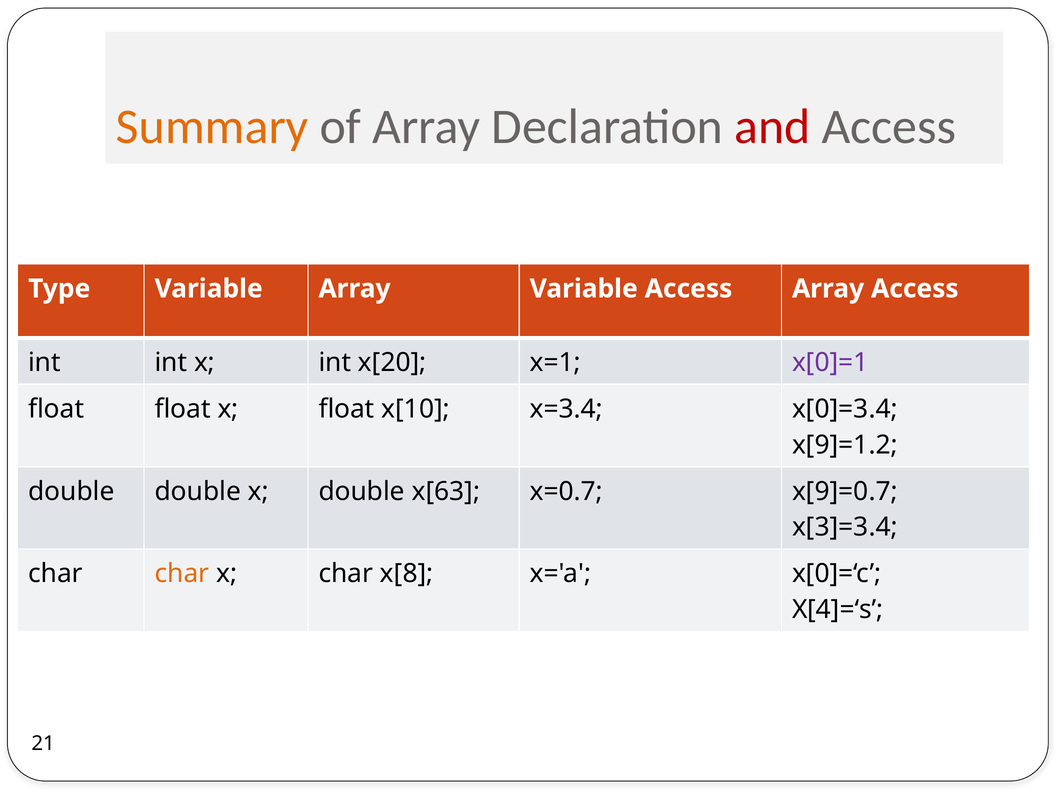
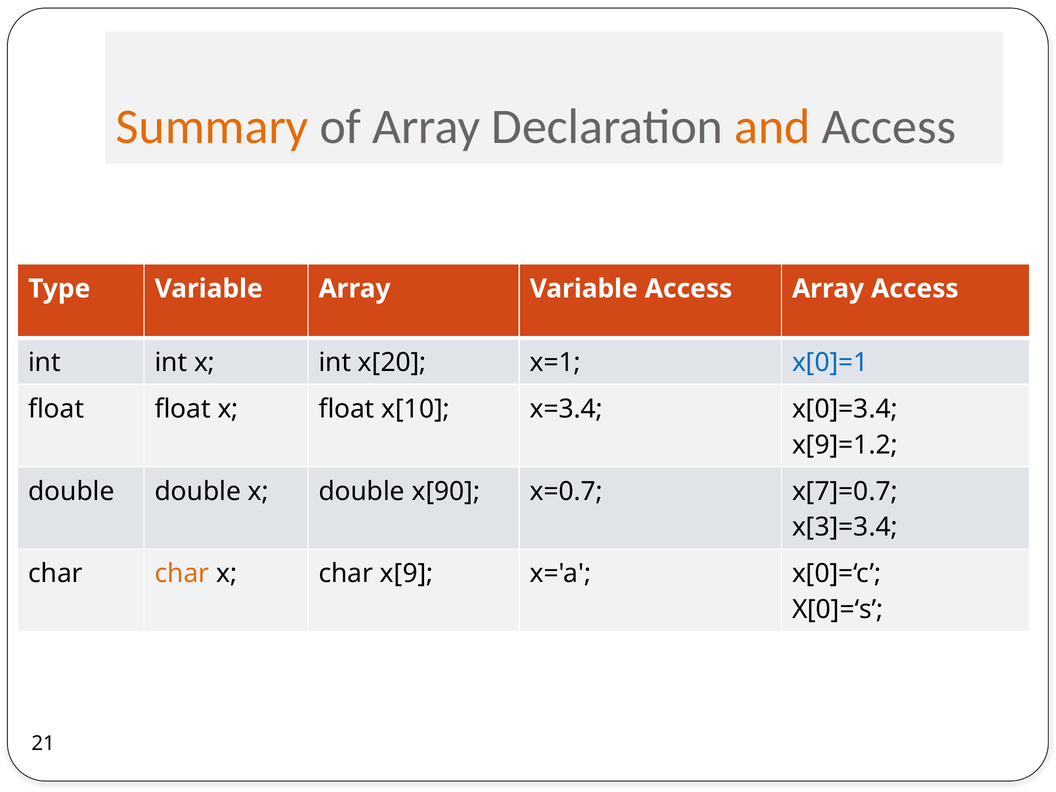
and colour: red -> orange
x[0]=1 colour: purple -> blue
x[63: x[63 -> x[90
x[9]=0.7: x[9]=0.7 -> x[7]=0.7
x[8: x[8 -> x[9
X[4]=‘s: X[4]=‘s -> X[0]=‘s
